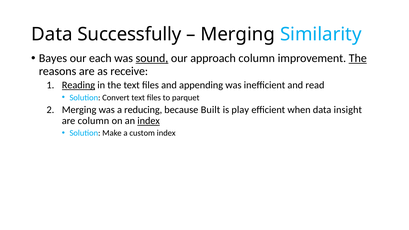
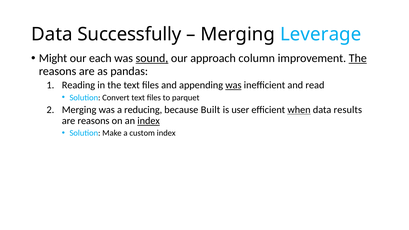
Similarity: Similarity -> Leverage
Bayes: Bayes -> Might
receive: receive -> pandas
Reading underline: present -> none
was at (233, 85) underline: none -> present
play: play -> user
when underline: none -> present
insight: insight -> results
are column: column -> reasons
